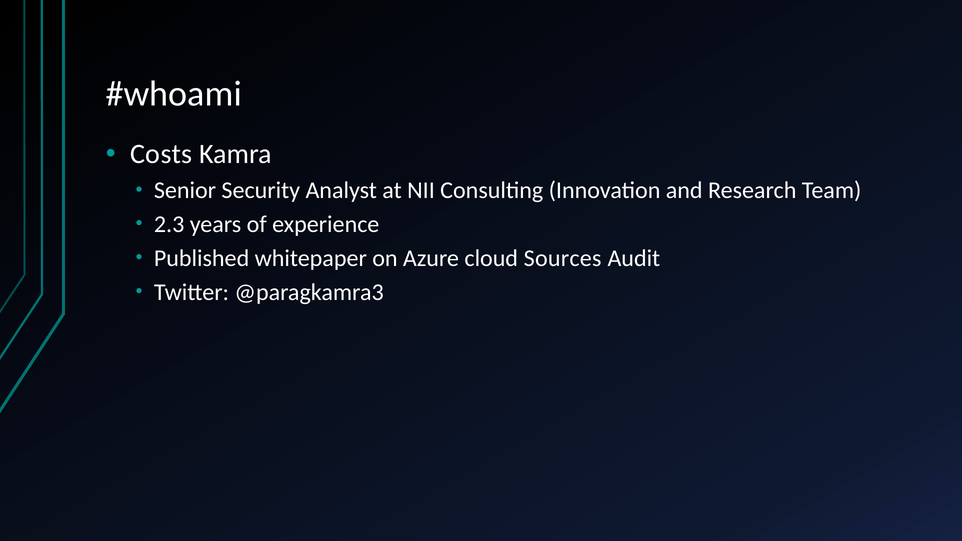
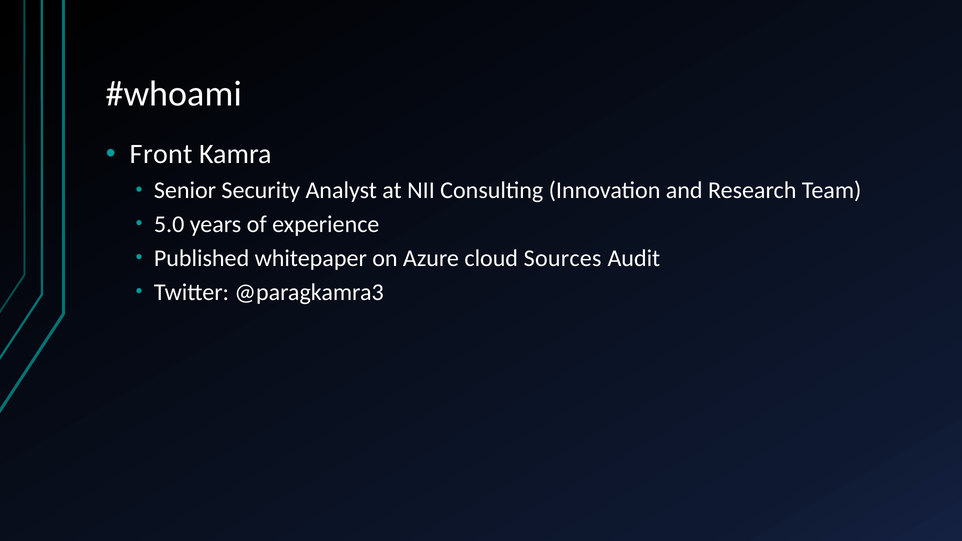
Costs: Costs -> Front
2.3: 2.3 -> 5.0
